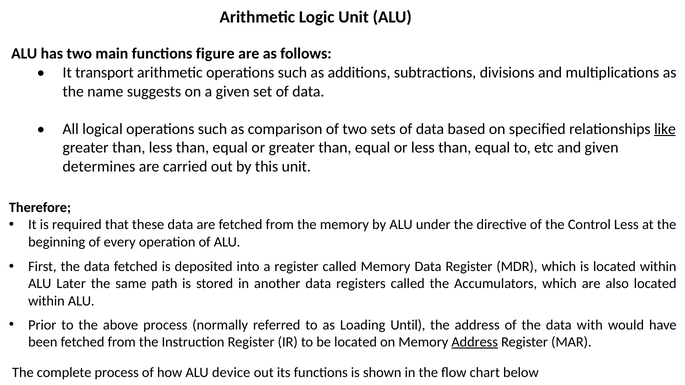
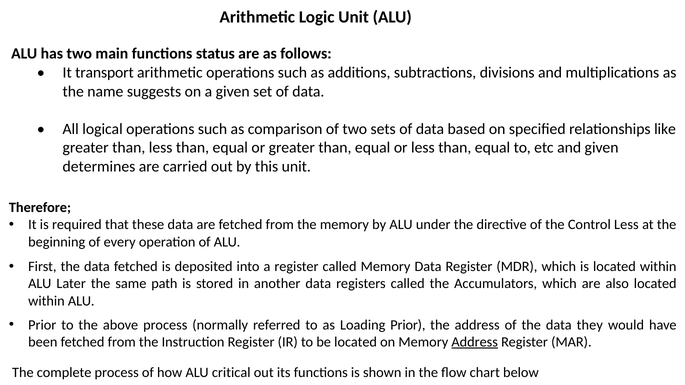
figure: figure -> status
like underline: present -> none
Loading Until: Until -> Prior
with: with -> they
device: device -> critical
